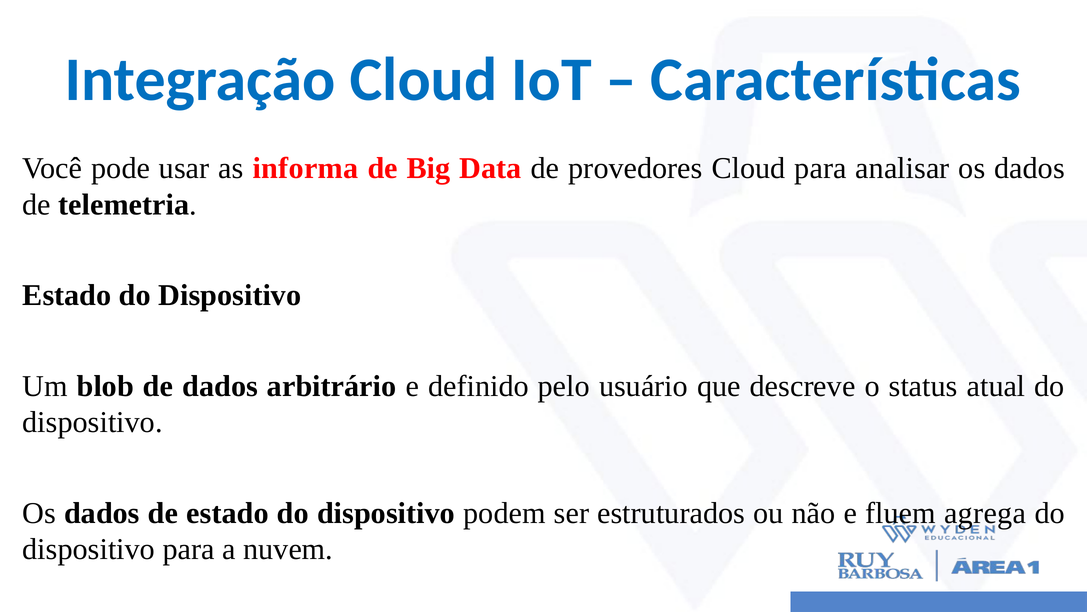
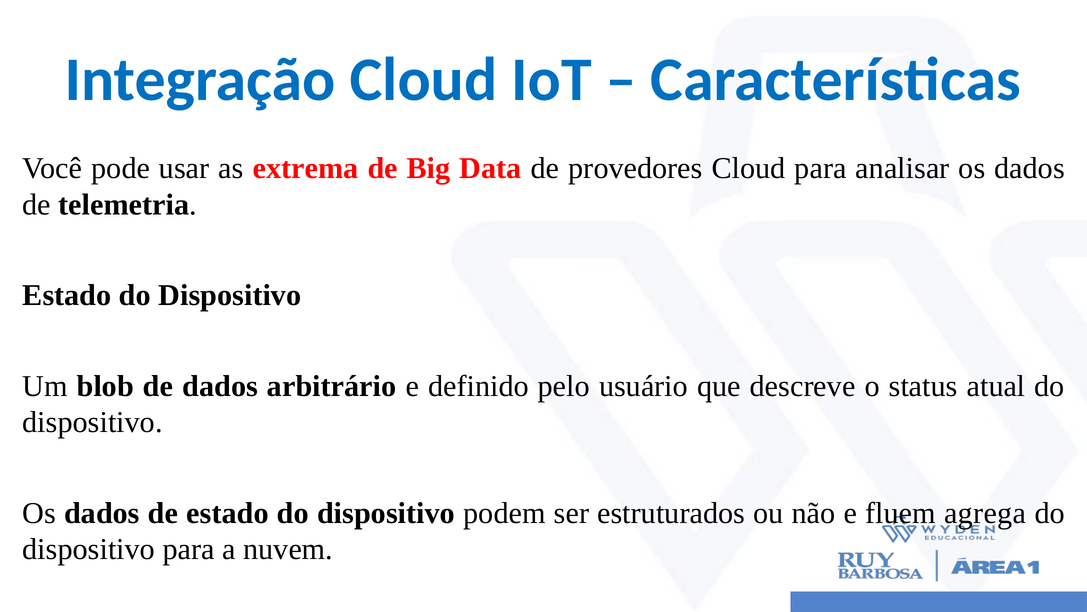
informa: informa -> extrema
